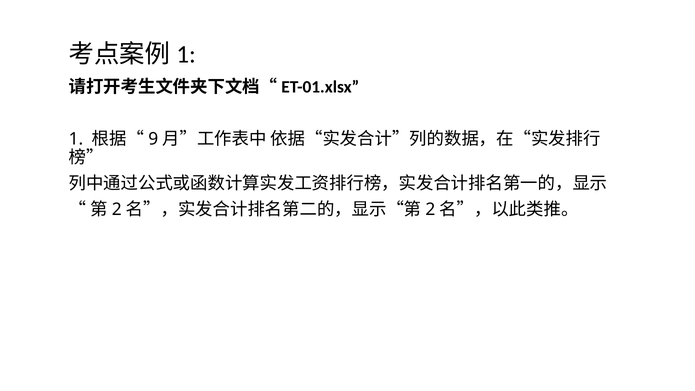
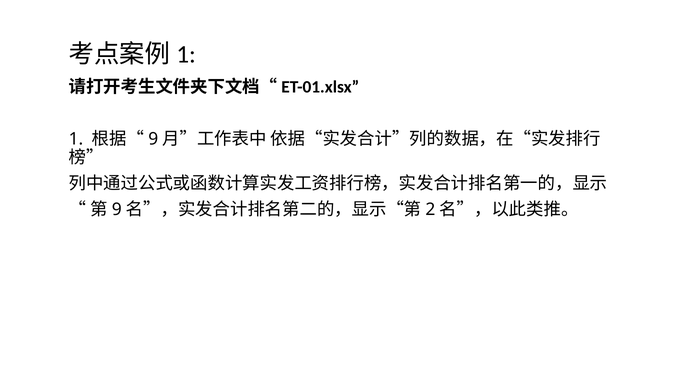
2 at (117, 210): 2 -> 9
